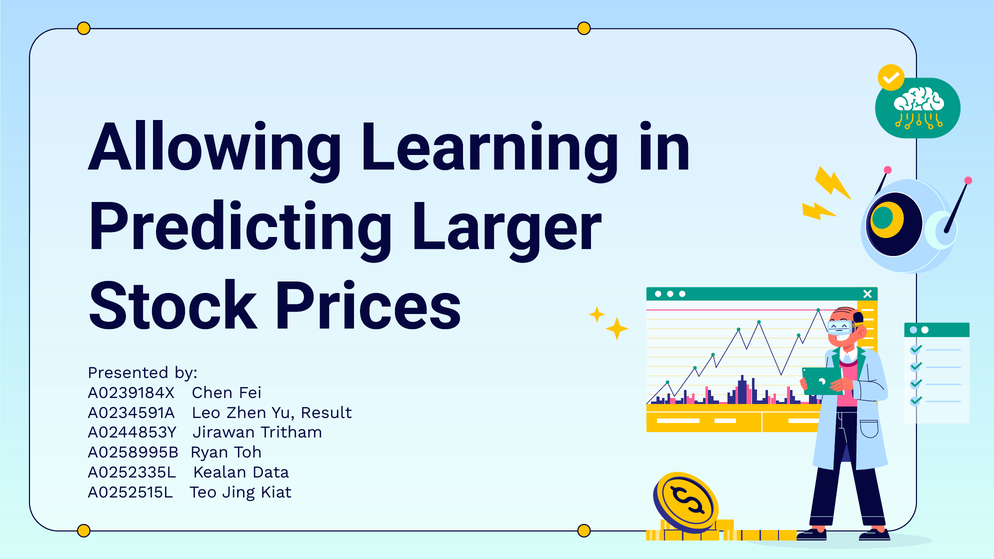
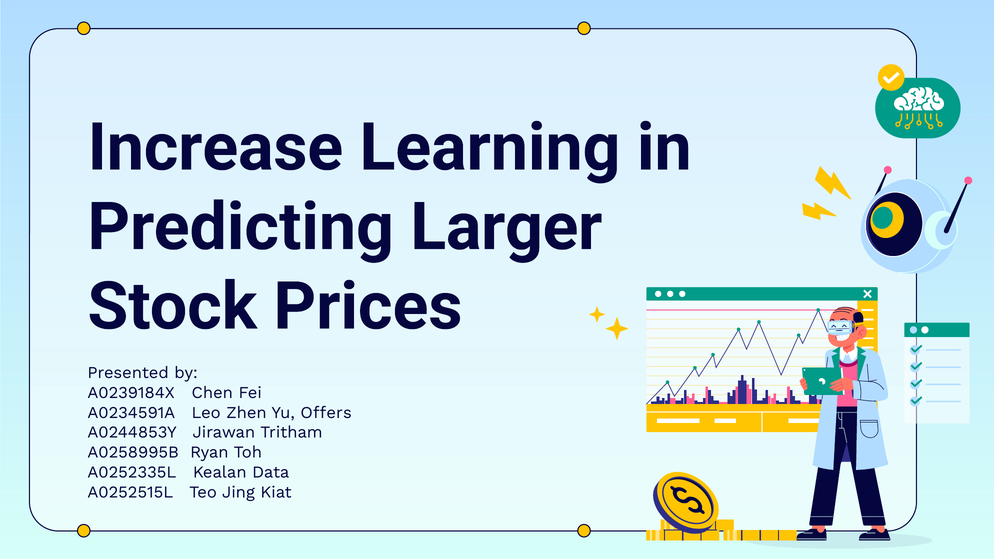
Allowing: Allowing -> Increase
Result: Result -> Offers
